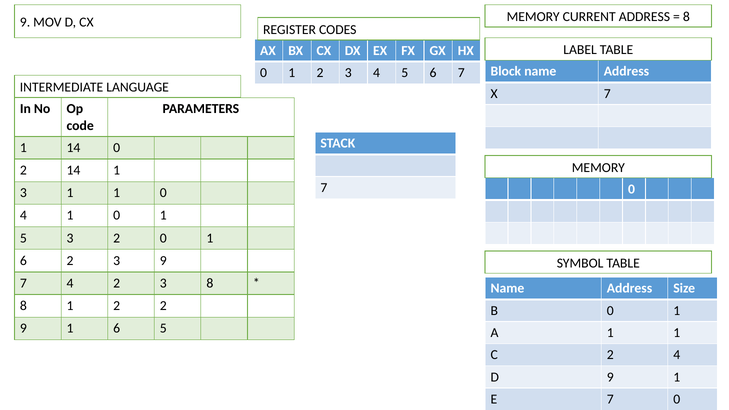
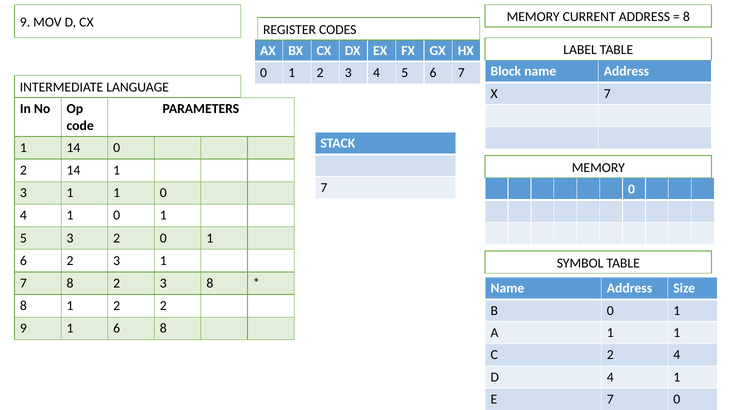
2 3 9: 9 -> 1
7 4: 4 -> 8
6 5: 5 -> 8
D 9: 9 -> 4
